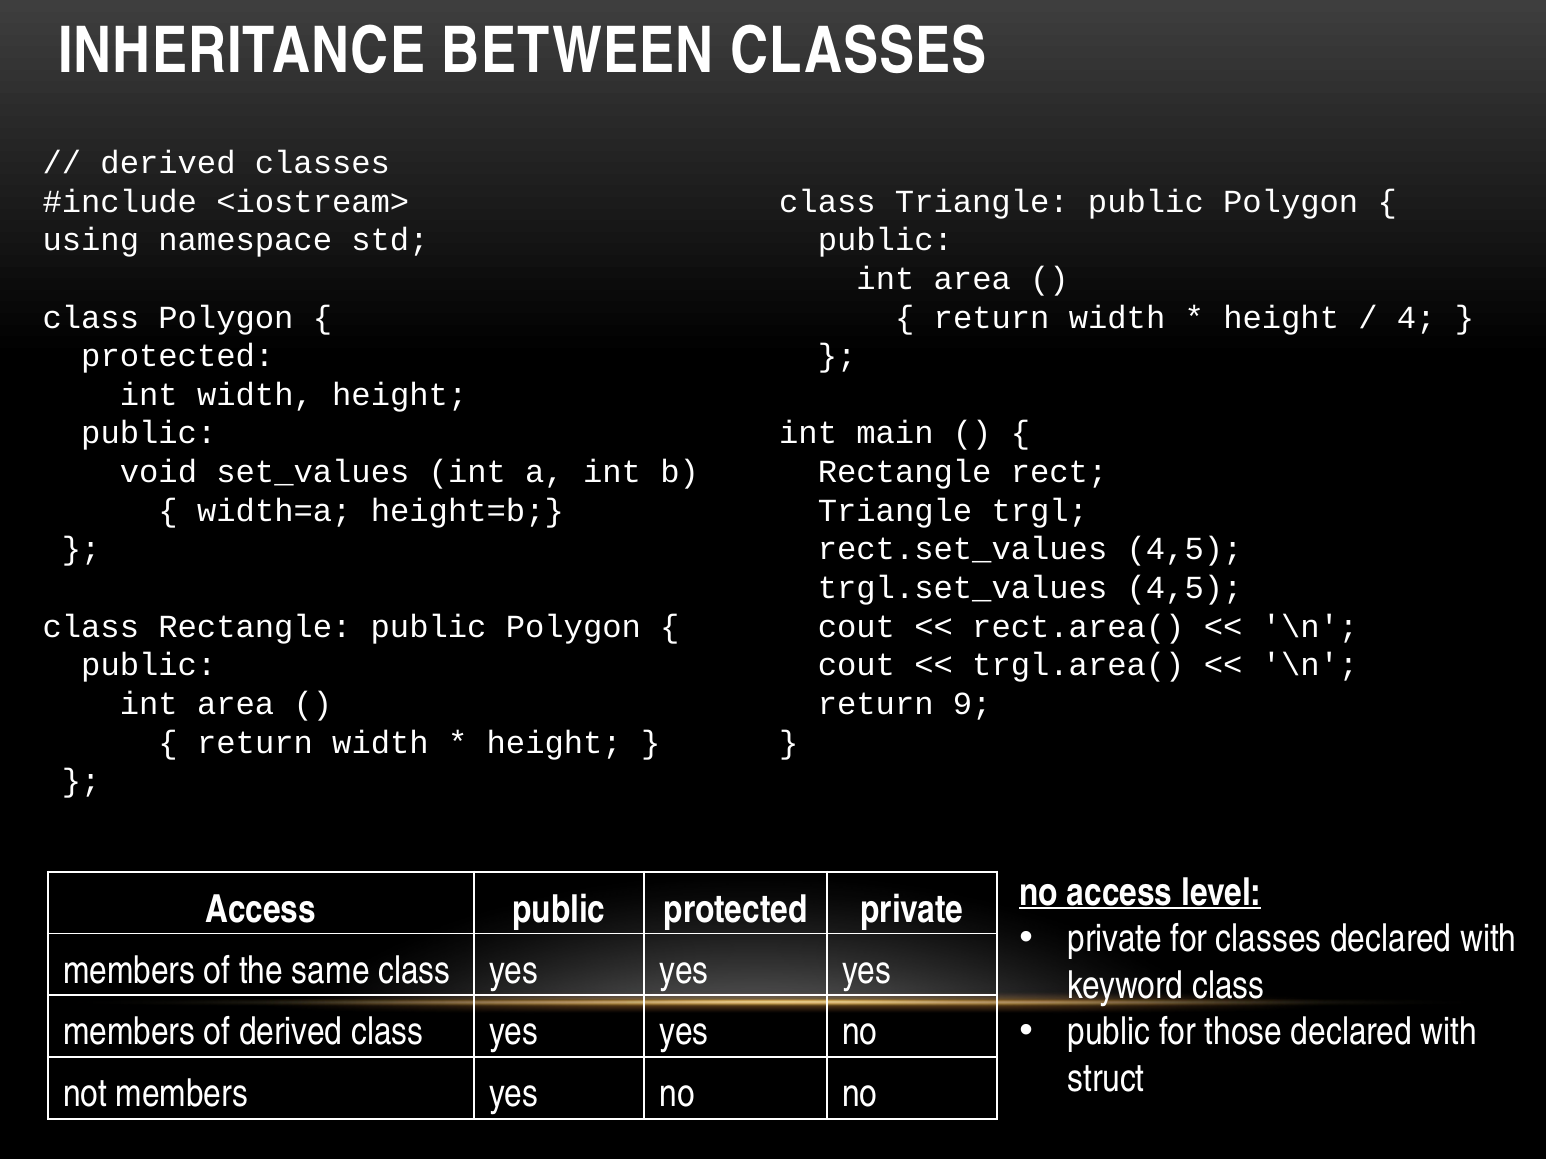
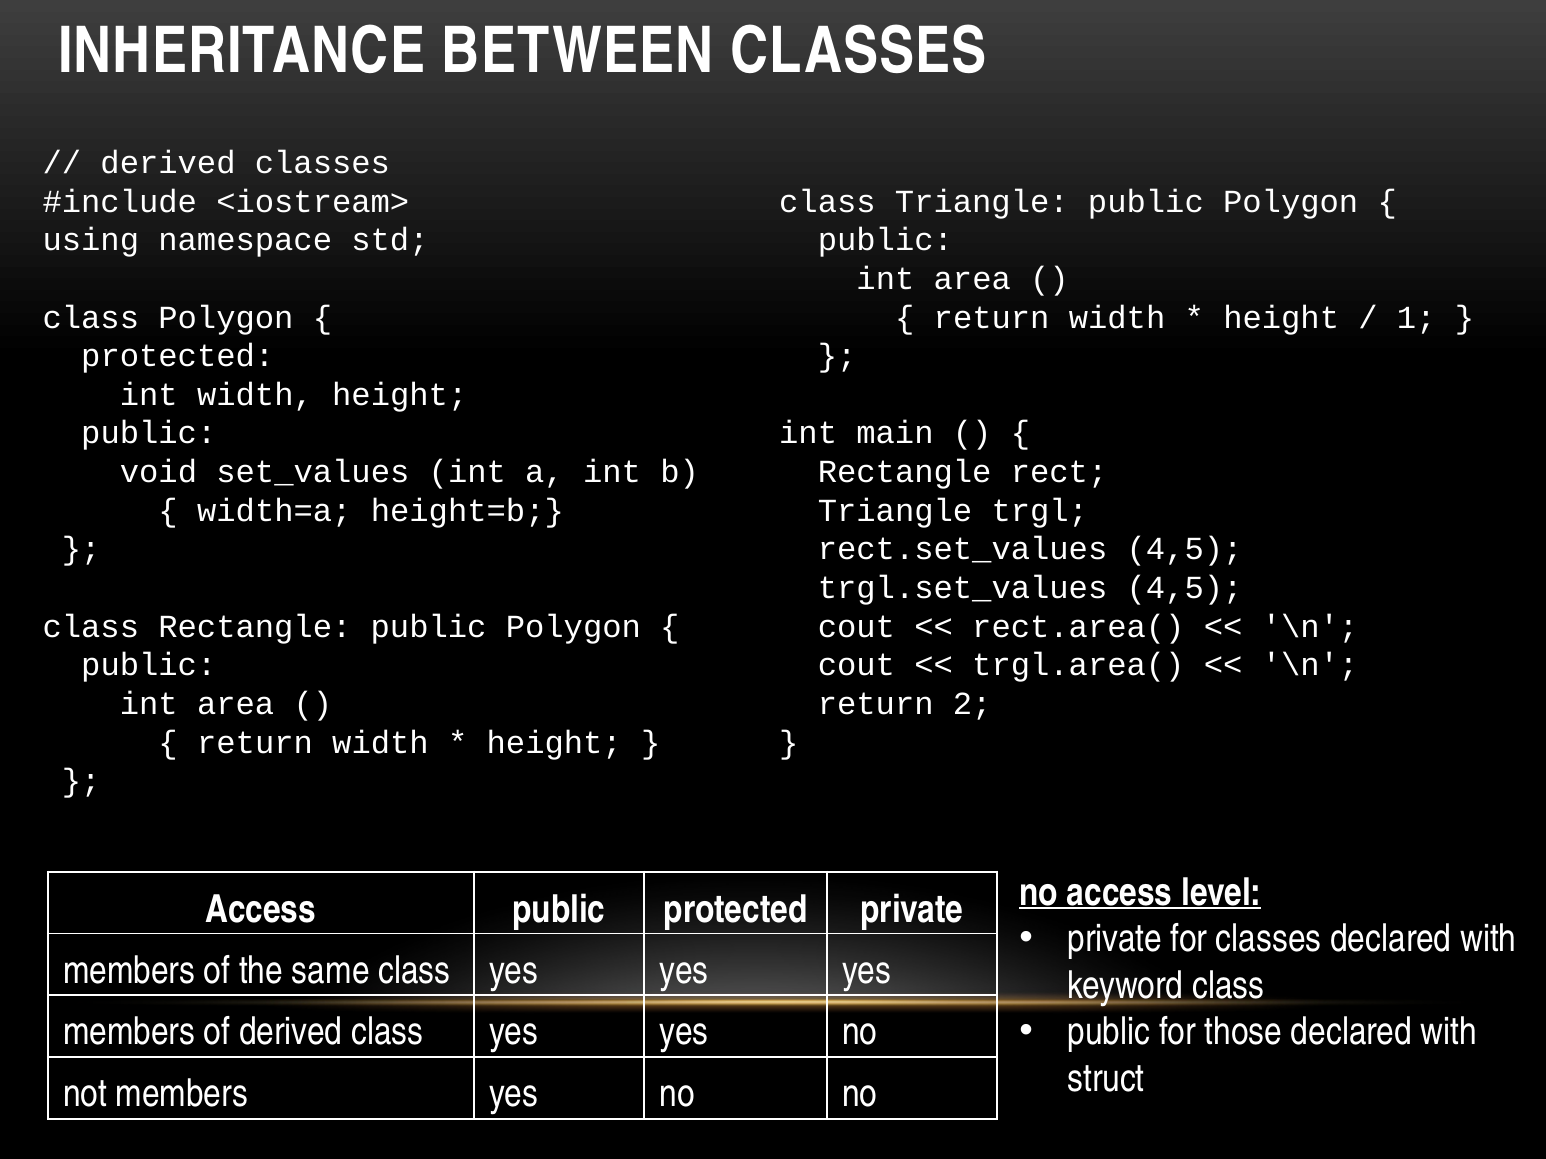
4: 4 -> 1
9: 9 -> 2
